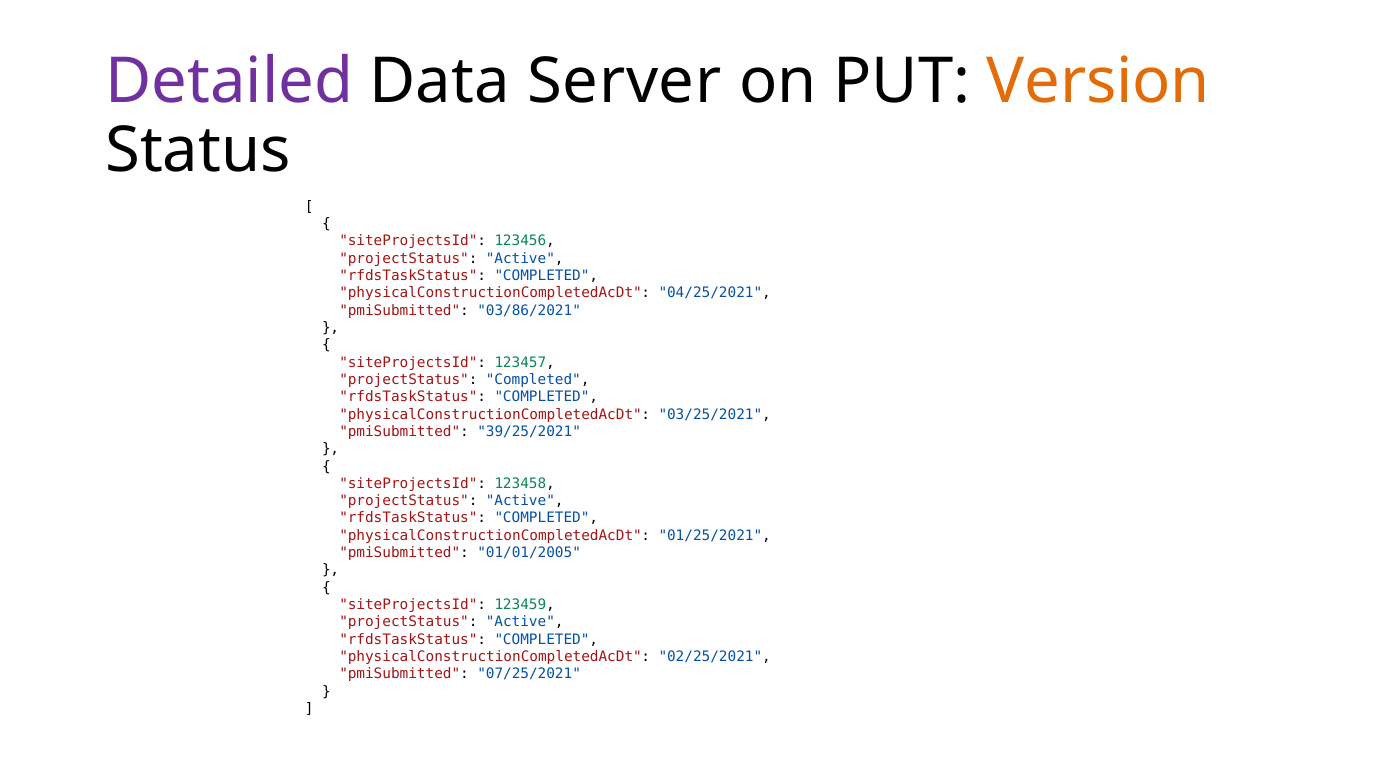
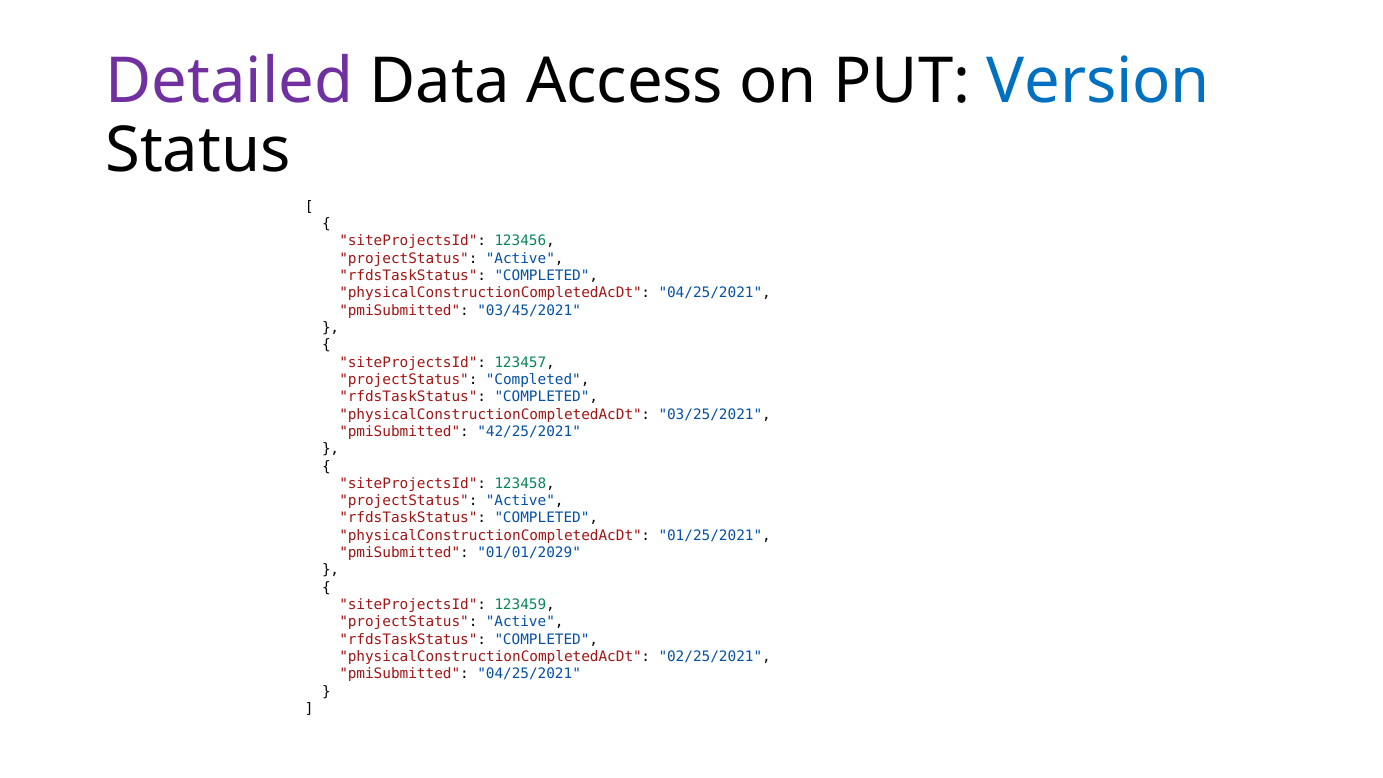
Server: Server -> Access
Version colour: orange -> blue
03/86/2021: 03/86/2021 -> 03/45/2021
39/25/2021: 39/25/2021 -> 42/25/2021
01/01/2005: 01/01/2005 -> 01/01/2029
pmiSubmitted 07/25/2021: 07/25/2021 -> 04/25/2021
